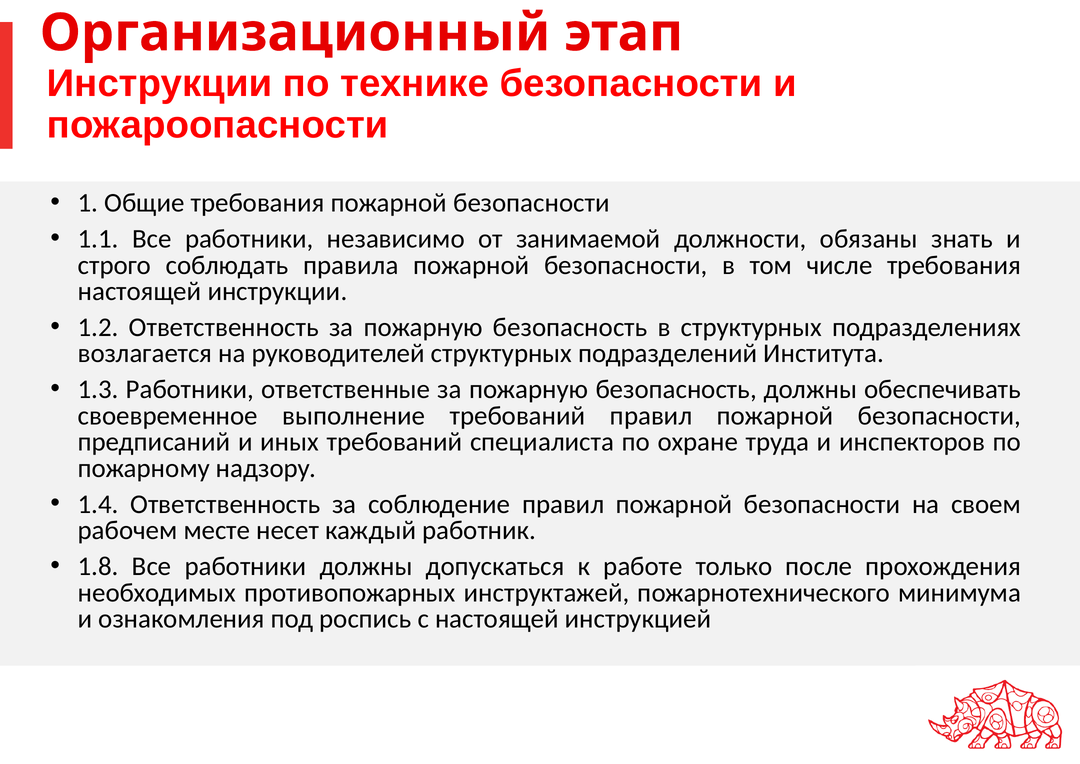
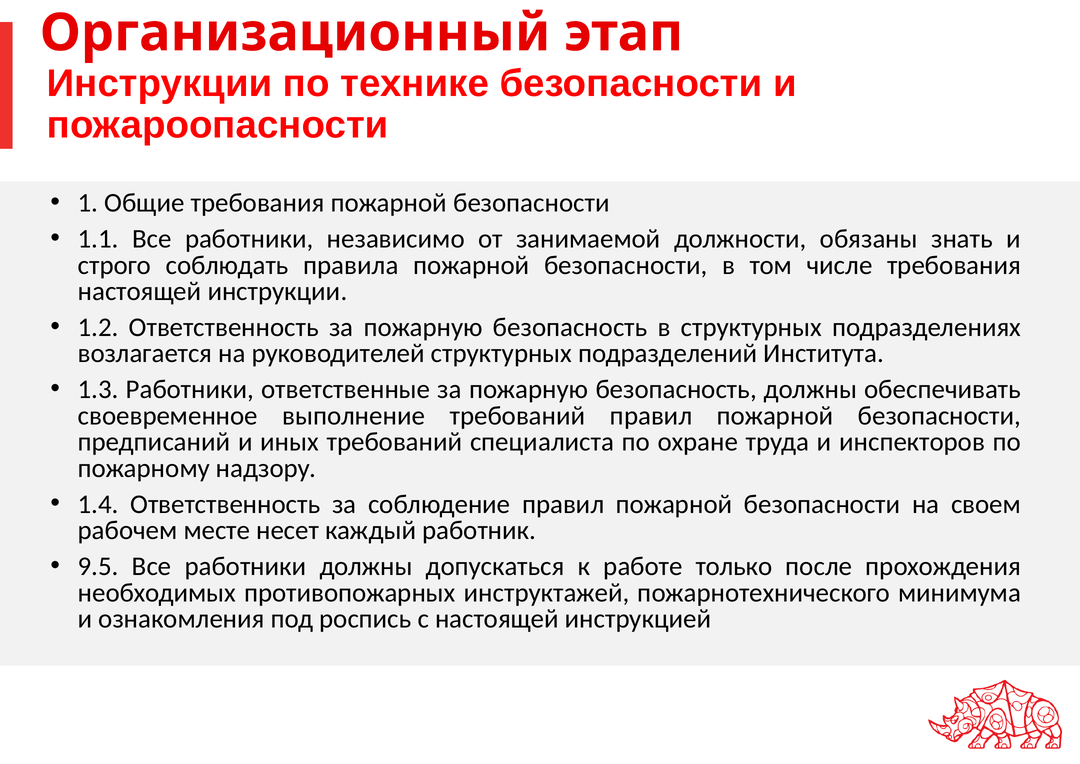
1.8: 1.8 -> 9.5
